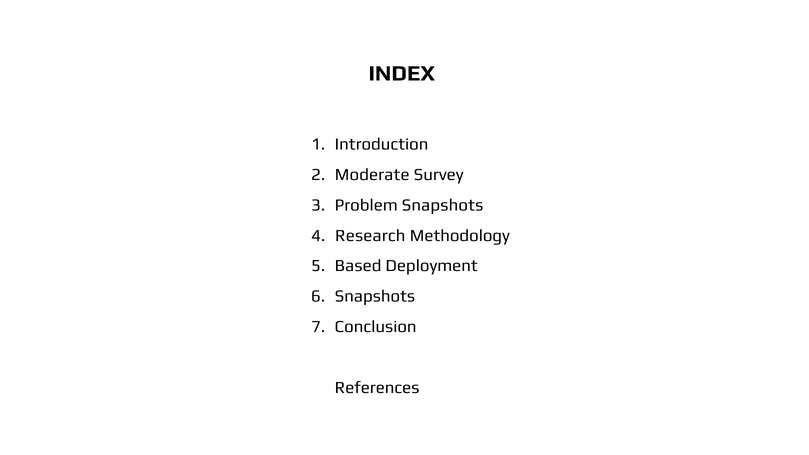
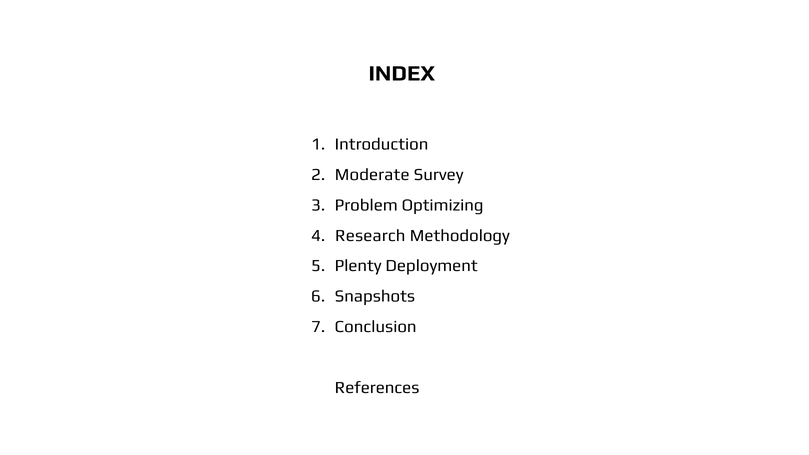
Problem Snapshots: Snapshots -> Optimizing
Based: Based -> Plenty
